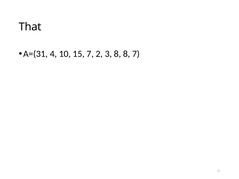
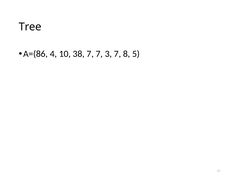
That: That -> Tree
A=(31: A=(31 -> A=(86
15: 15 -> 38
7 2: 2 -> 7
3 8: 8 -> 7
8 7: 7 -> 5
